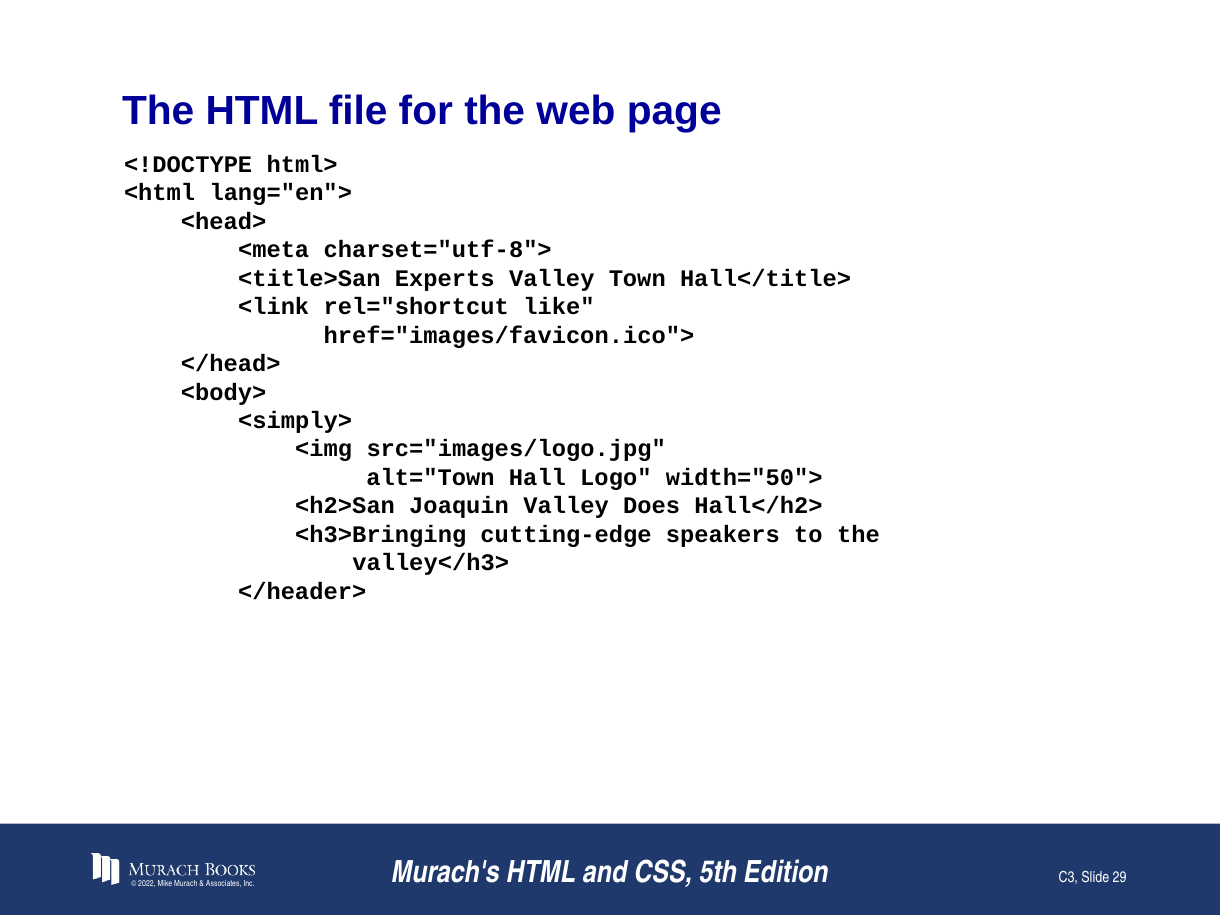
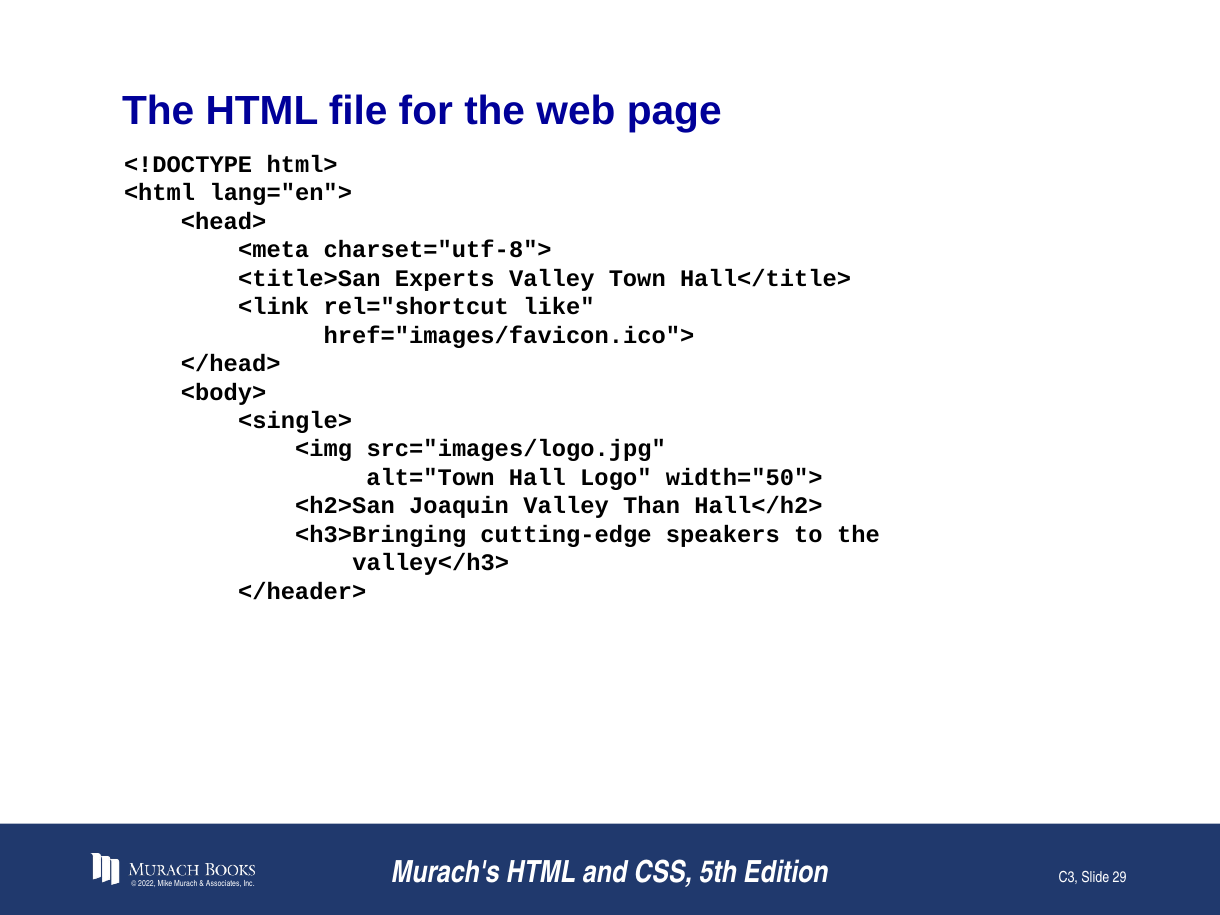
<simply>: <simply> -> <single>
Does: Does -> Than
